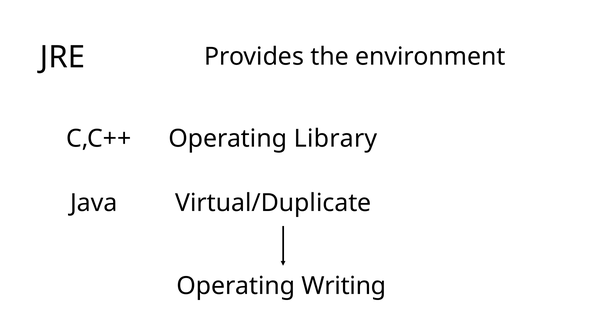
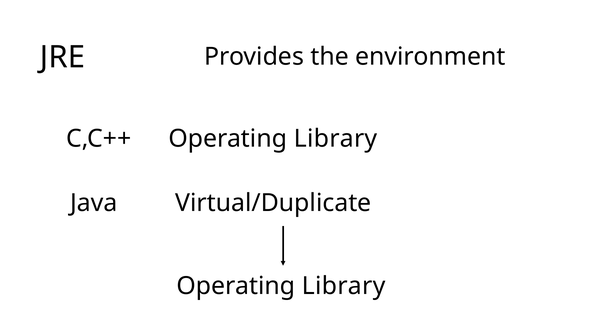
Writing at (344, 286): Writing -> Library
